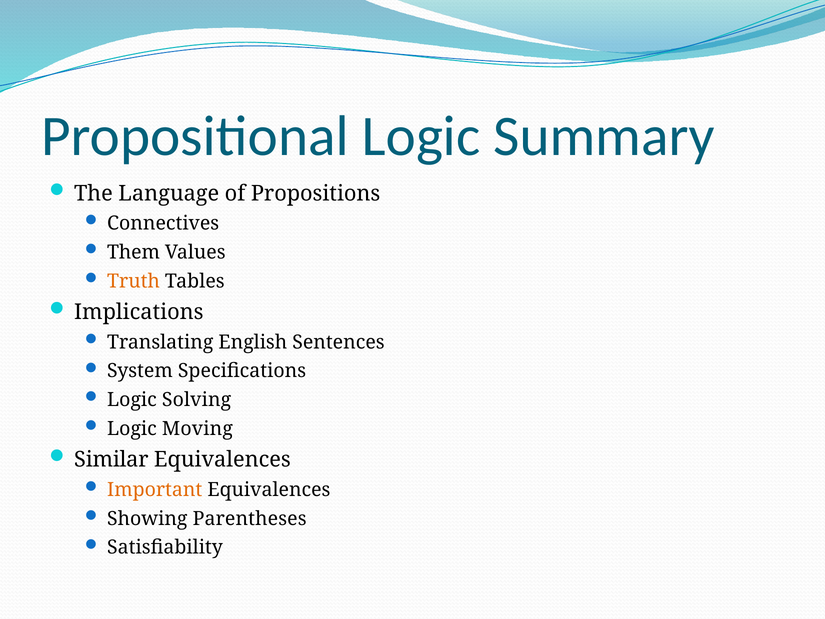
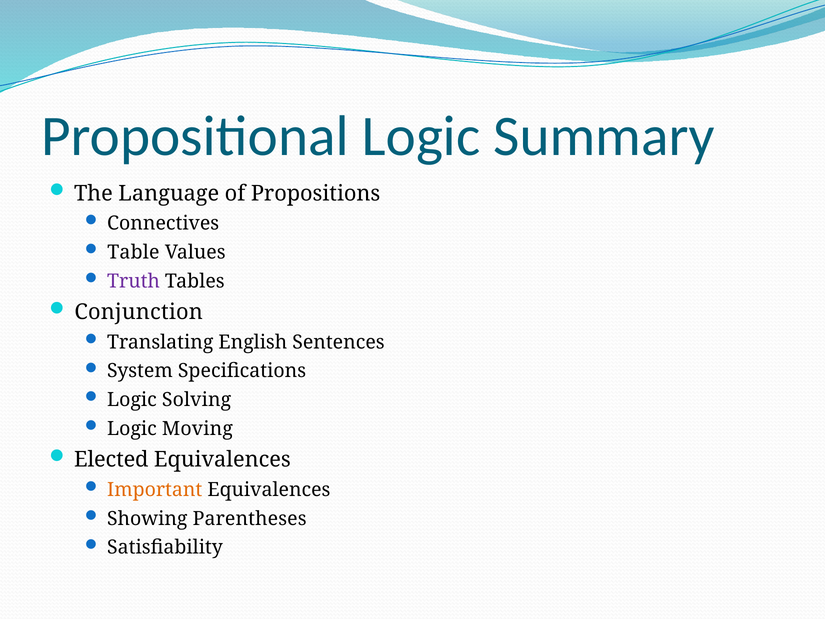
Them: Them -> Table
Truth colour: orange -> purple
Implications: Implications -> Conjunction
Similar: Similar -> Elected
